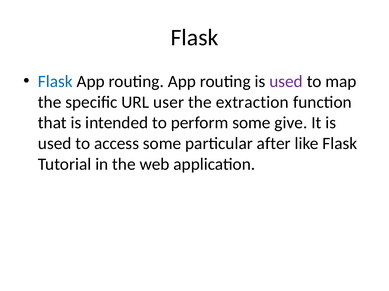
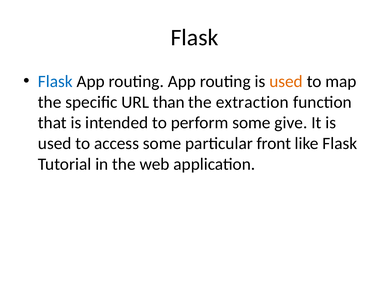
used at (286, 82) colour: purple -> orange
user: user -> than
after: after -> front
